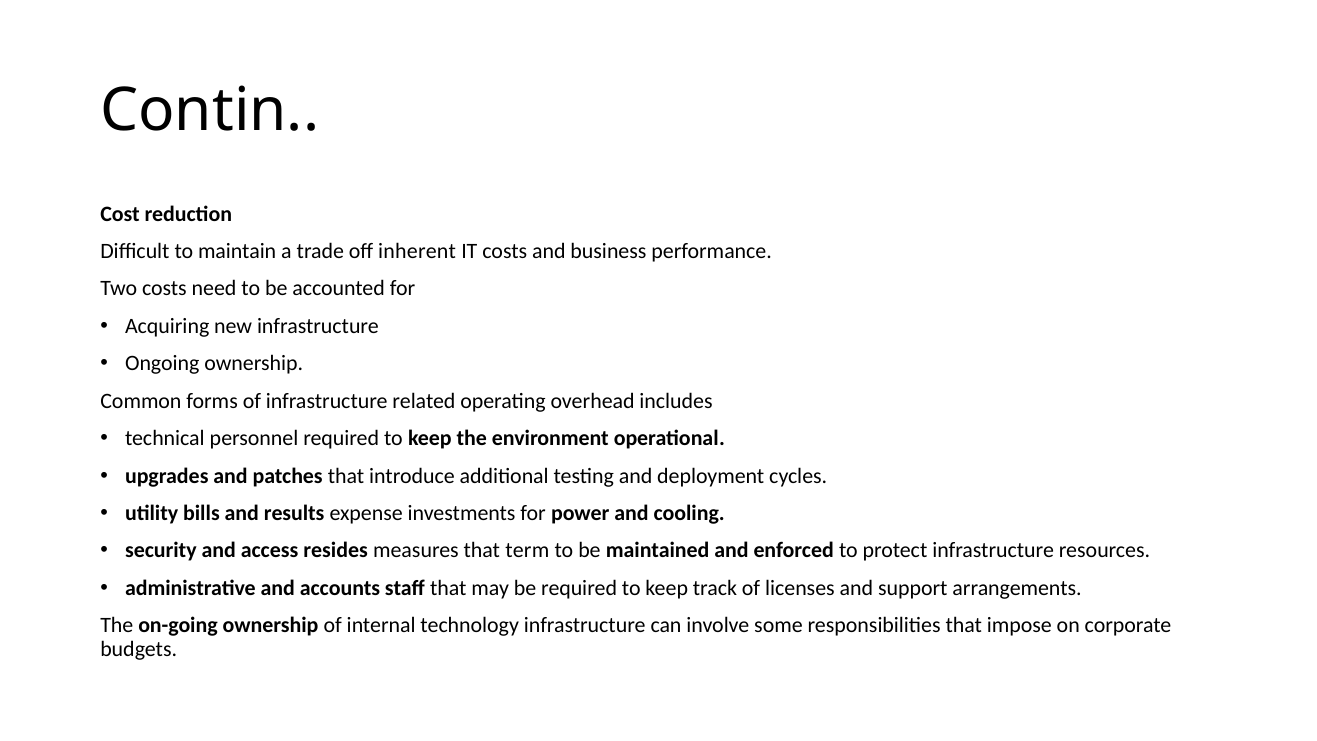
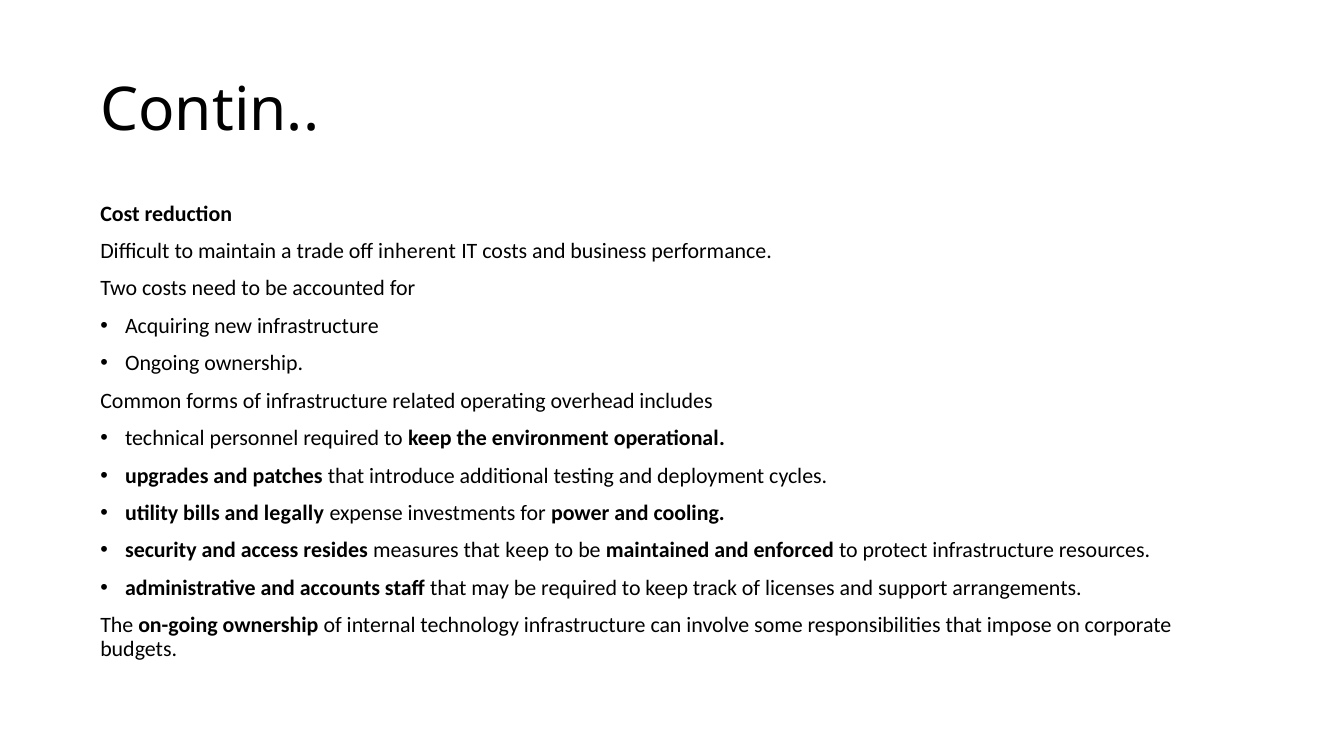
results: results -> legally
that term: term -> keep
